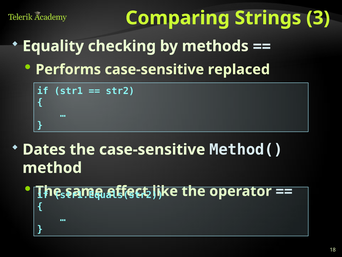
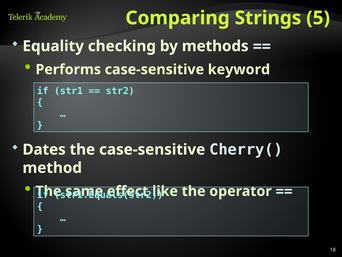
3: 3 -> 5
replaced: replaced -> keyword
Method(: Method( -> Cherry(
